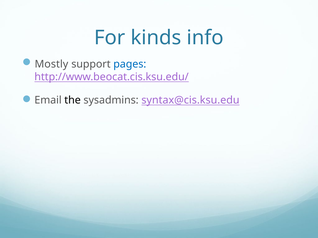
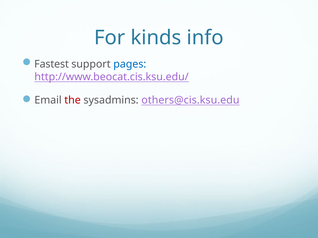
Mostly: Mostly -> Fastest
the colour: black -> red
syntax@cis.ksu.edu: syntax@cis.ksu.edu -> others@cis.ksu.edu
